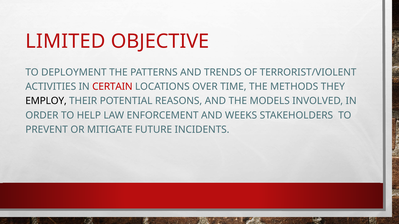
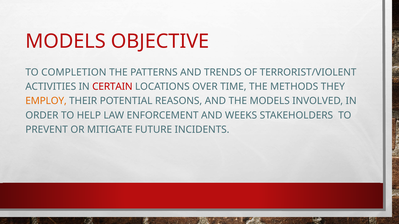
LIMITED at (65, 41): LIMITED -> MODELS
DEPLOYMENT: DEPLOYMENT -> COMPLETION
EMPLOY colour: black -> orange
